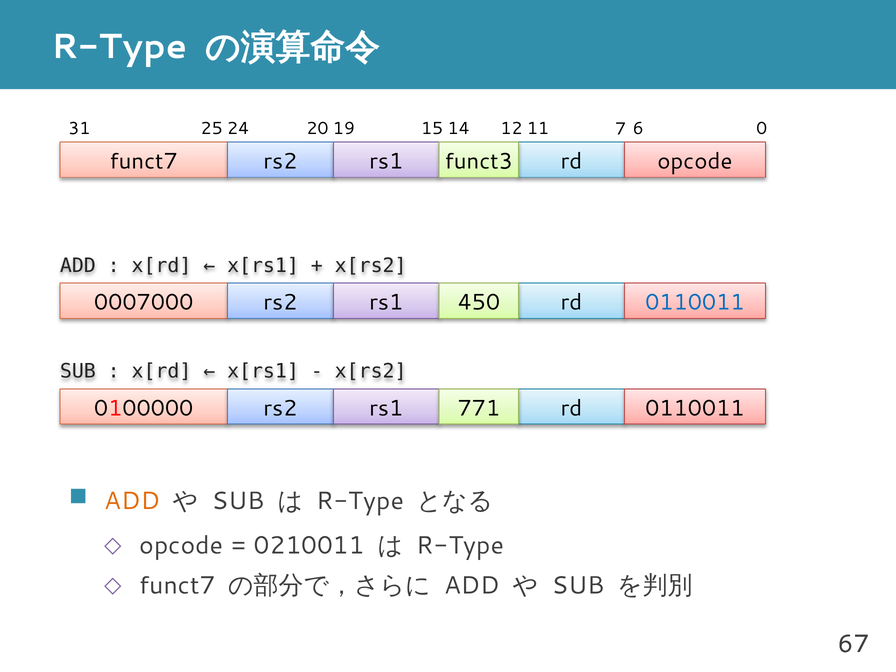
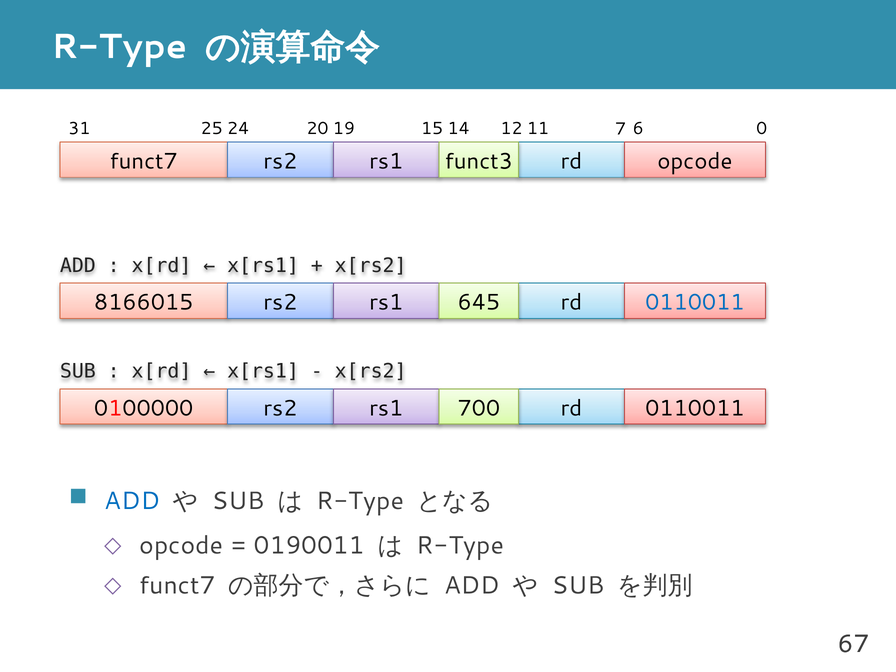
0007000: 0007000 -> 8166015
450: 450 -> 645
771: 771 -> 700
ADD at (132, 501) colour: orange -> blue
0210011: 0210011 -> 0190011
